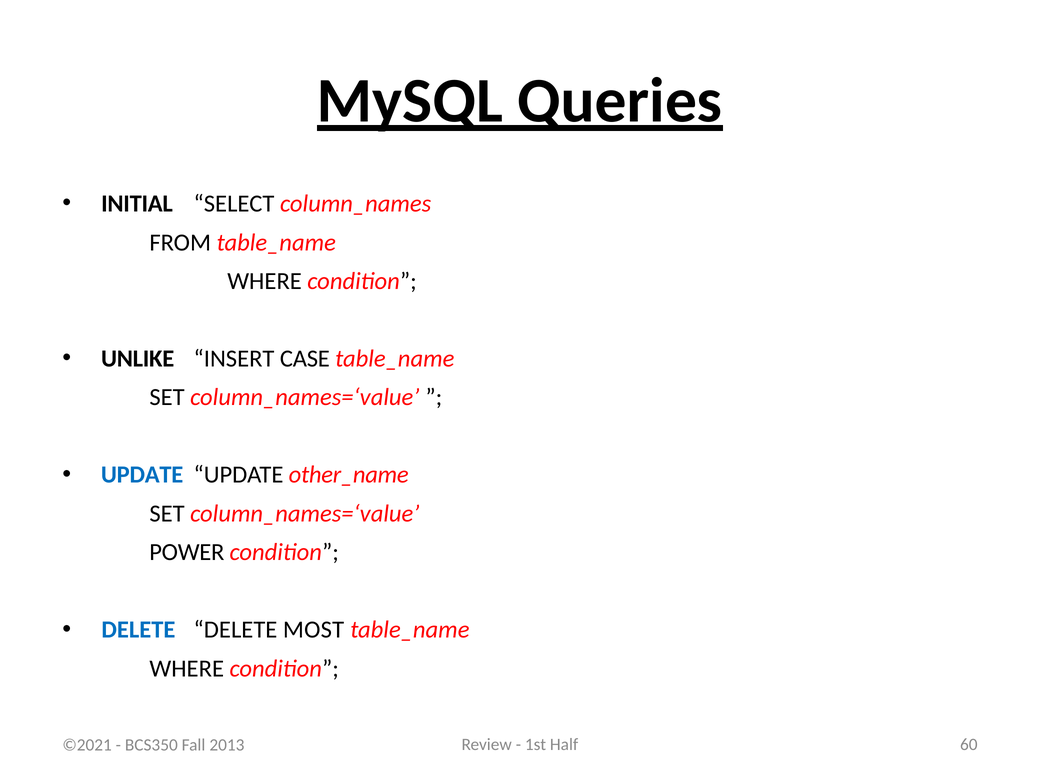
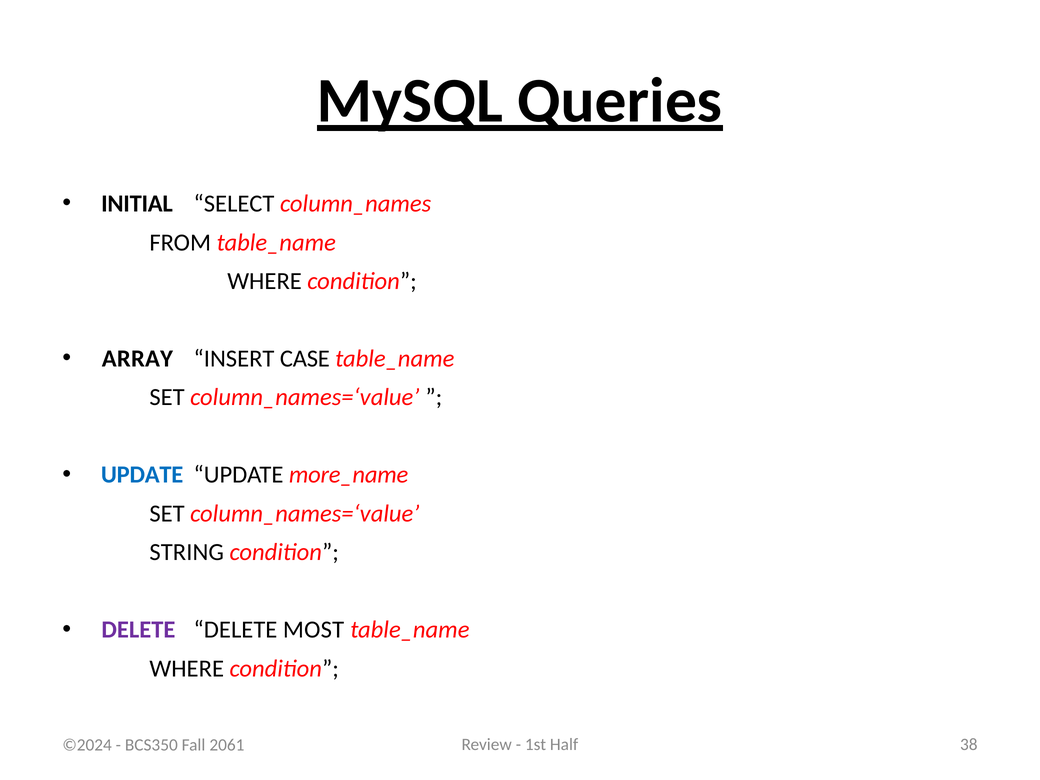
UNLIKE: UNLIKE -> ARRAY
other_name: other_name -> more_name
POWER: POWER -> STRING
DELETE at (138, 630) colour: blue -> purple
60: 60 -> 38
©2021: ©2021 -> ©2024
2013: 2013 -> 2061
